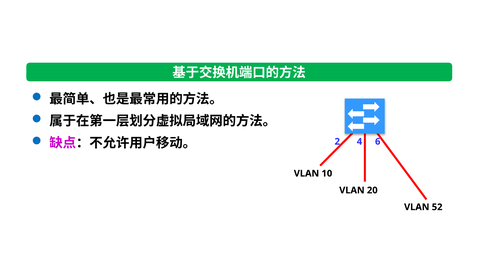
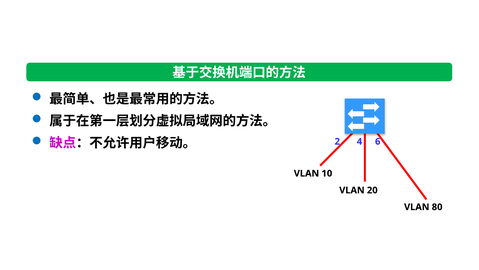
52: 52 -> 80
